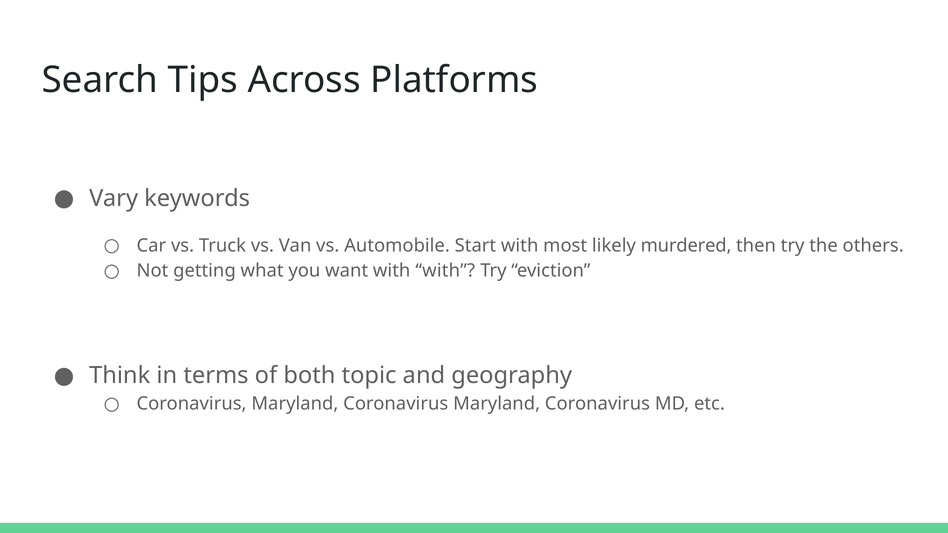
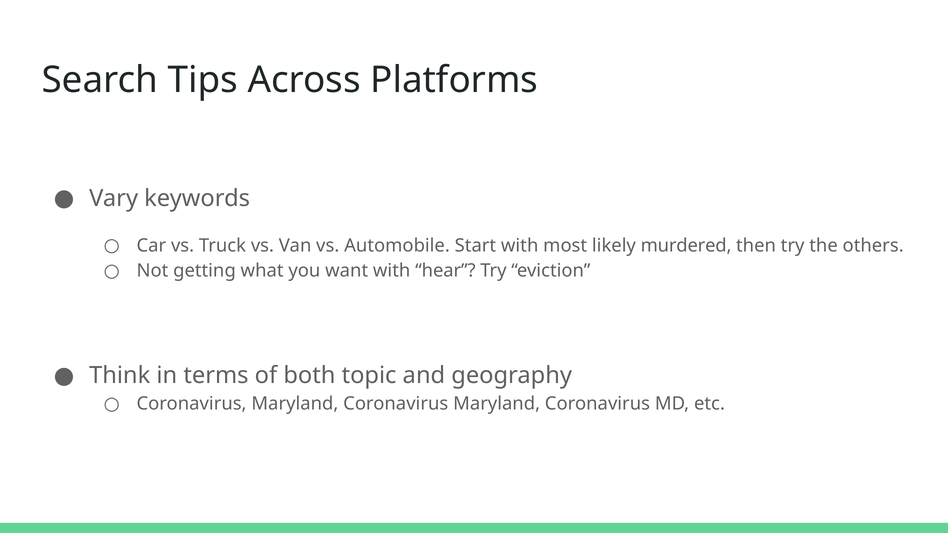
with with: with -> hear
